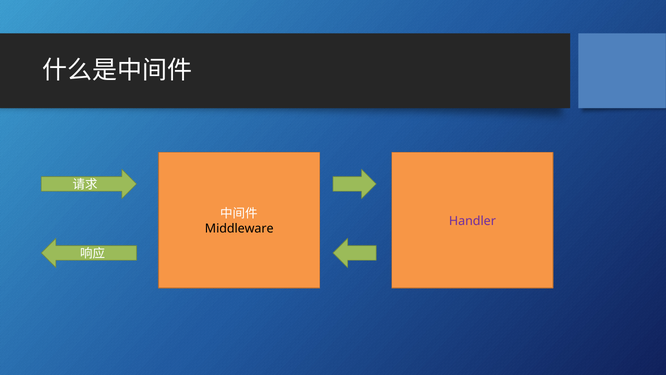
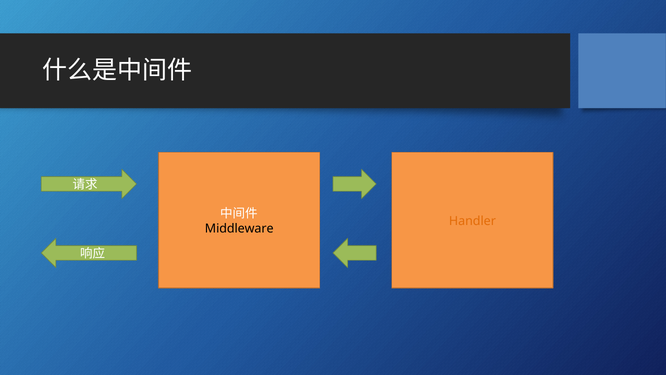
Handler colour: purple -> orange
